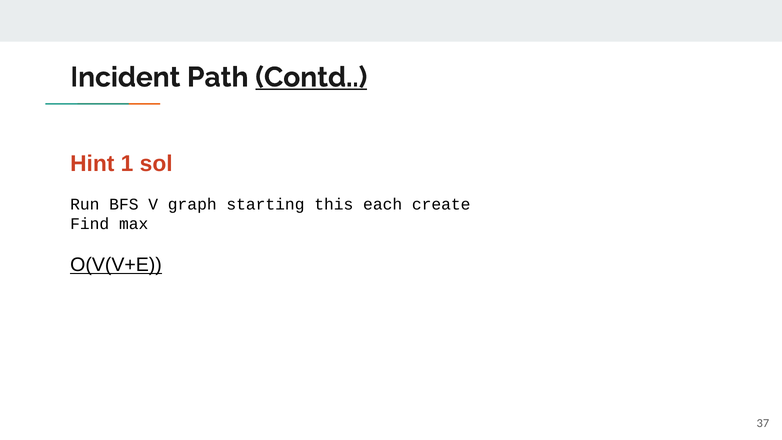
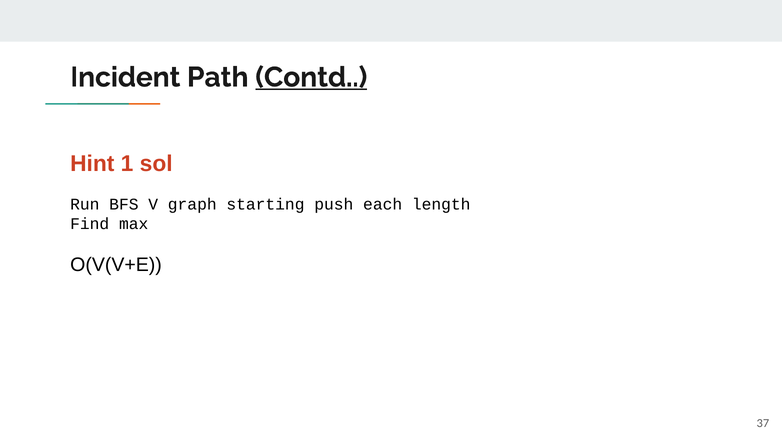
this: this -> push
create: create -> length
O(V(V+E underline: present -> none
